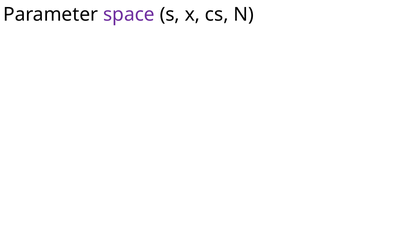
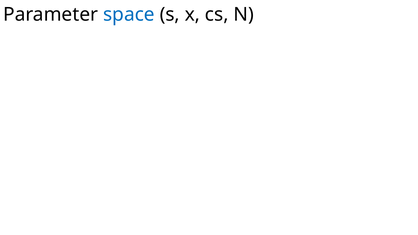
space colour: purple -> blue
